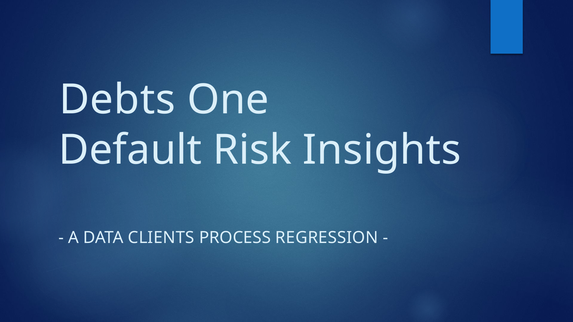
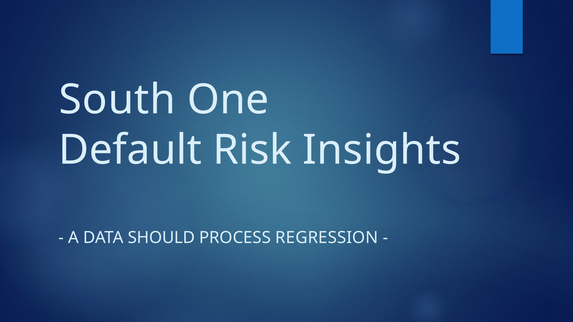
Debts: Debts -> South
CLIENTS: CLIENTS -> SHOULD
